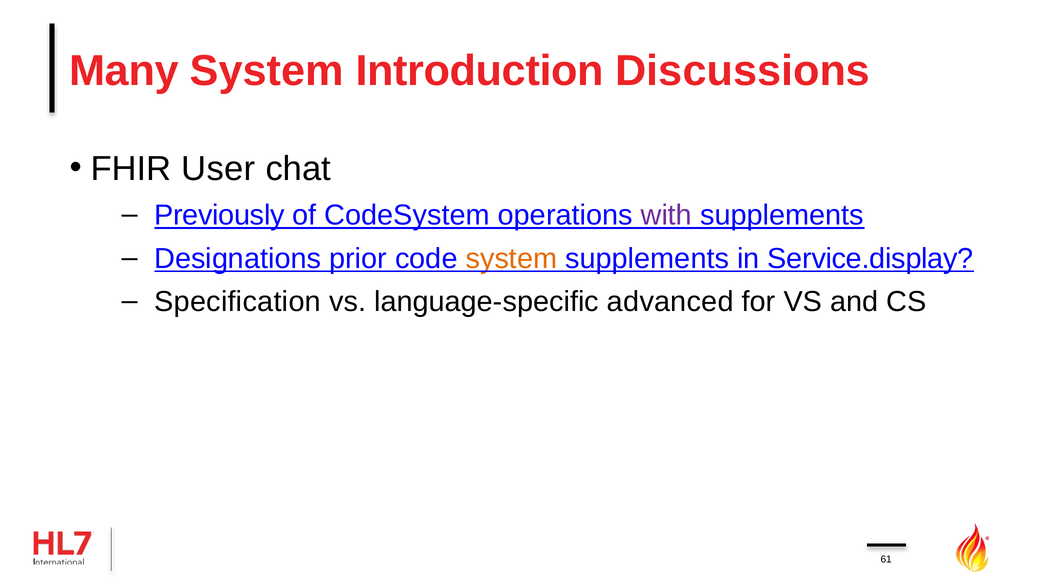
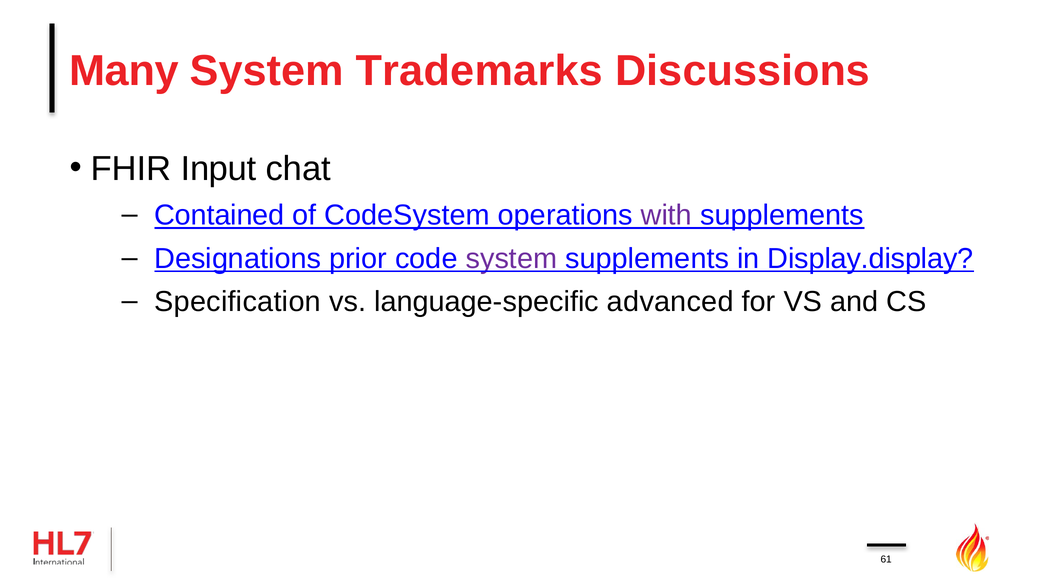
Introduction: Introduction -> Trademarks
User: User -> Input
Previously: Previously -> Contained
system at (511, 258) colour: orange -> purple
Service.display: Service.display -> Display.display
